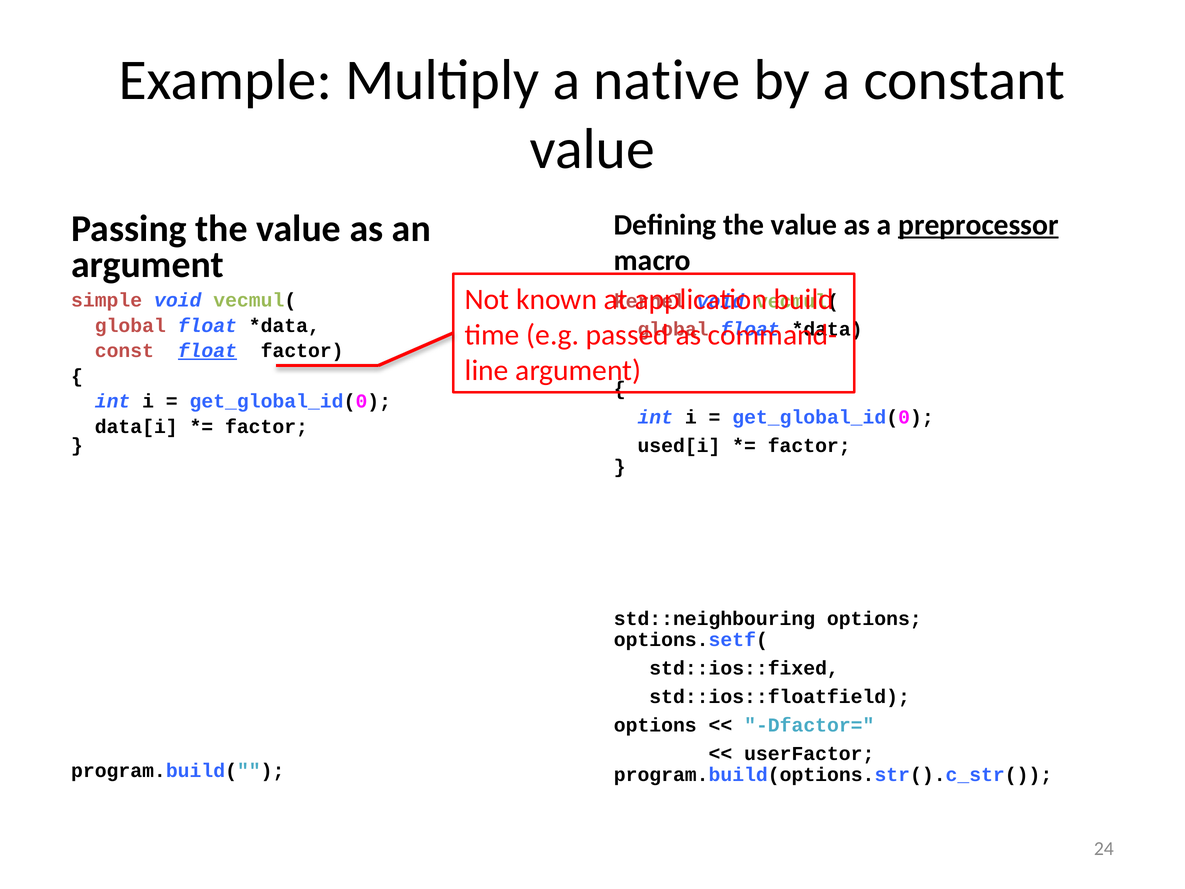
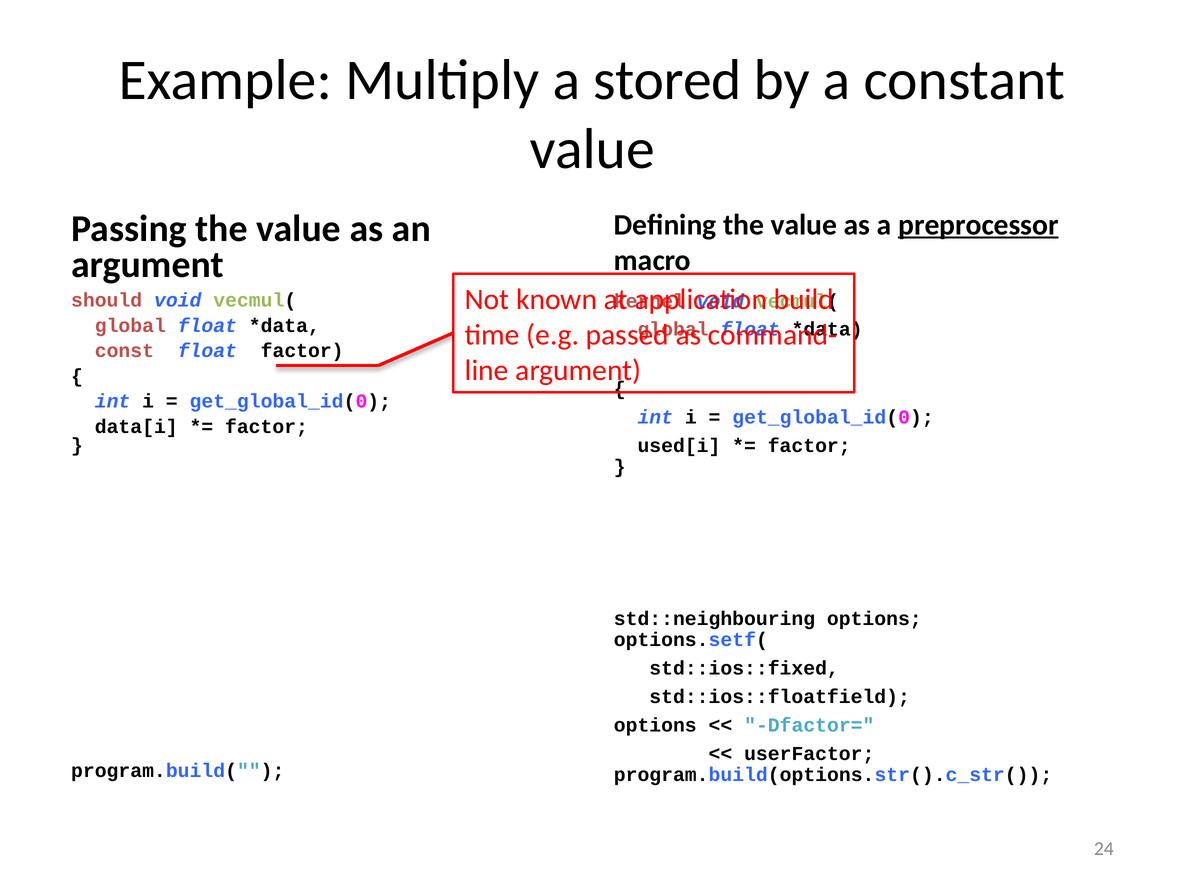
native: native -> stored
simple: simple -> should
float at (207, 351) underline: present -> none
